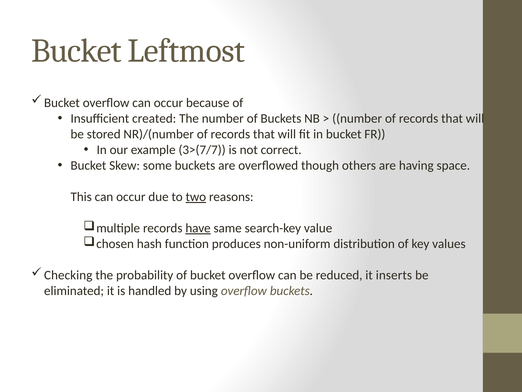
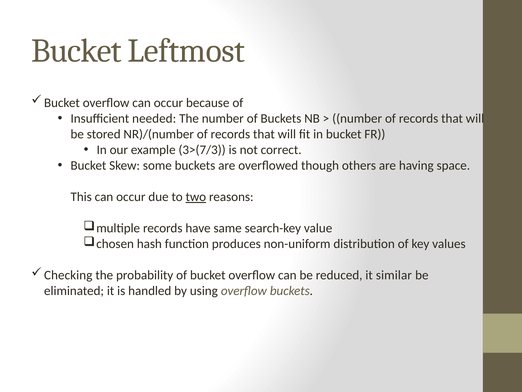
created: created -> needed
3>(7/7: 3>(7/7 -> 3>(7/3
have underline: present -> none
inserts: inserts -> similar
